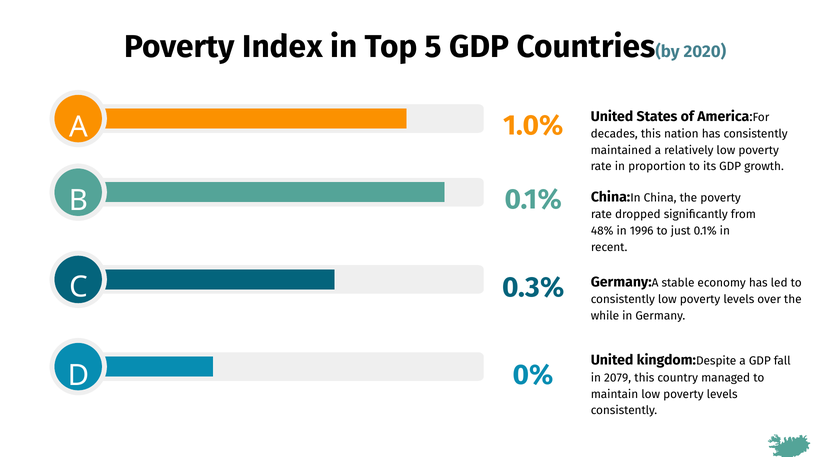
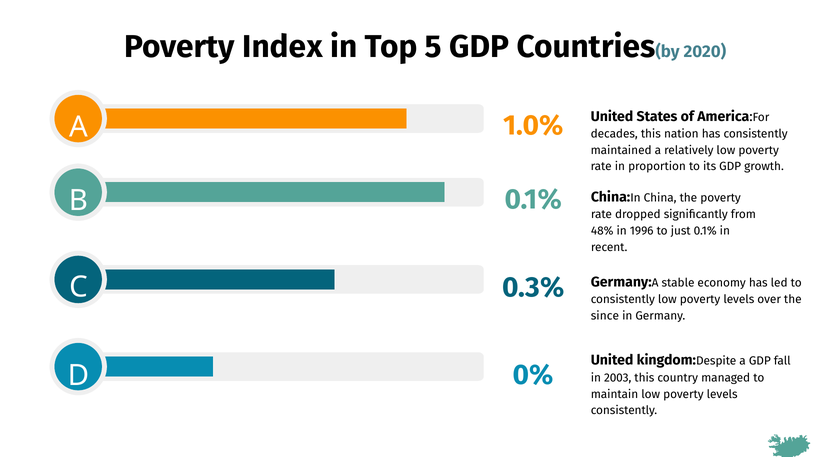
while: while -> since
2079: 2079 -> 2003
